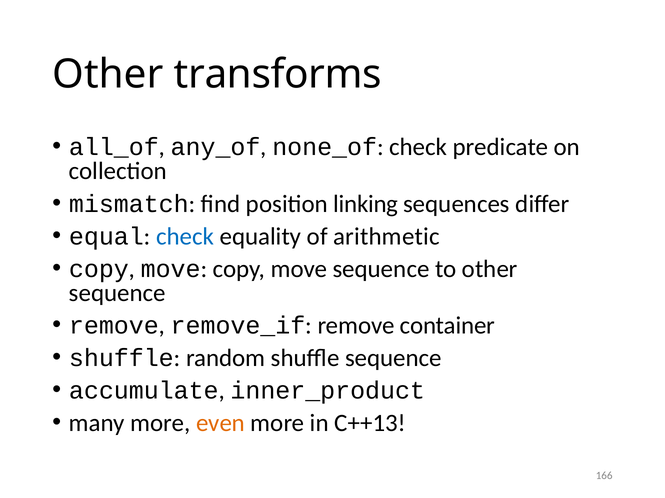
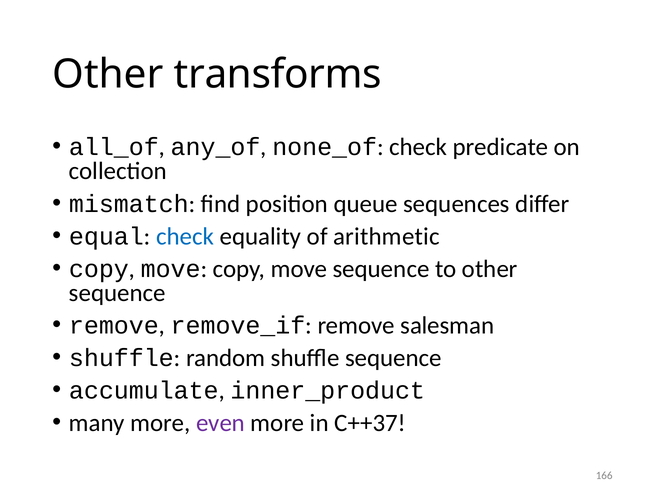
linking: linking -> queue
container: container -> salesman
even colour: orange -> purple
C++13: C++13 -> C++37
